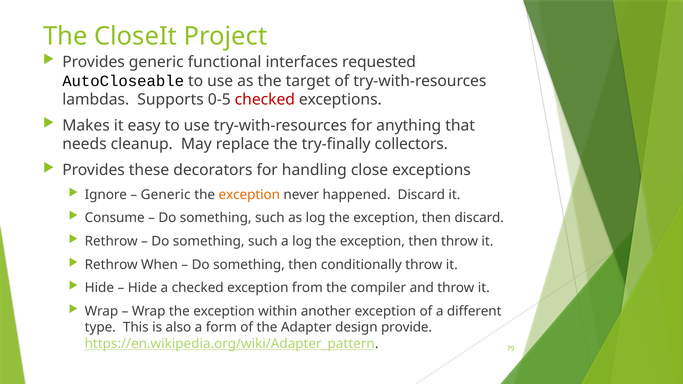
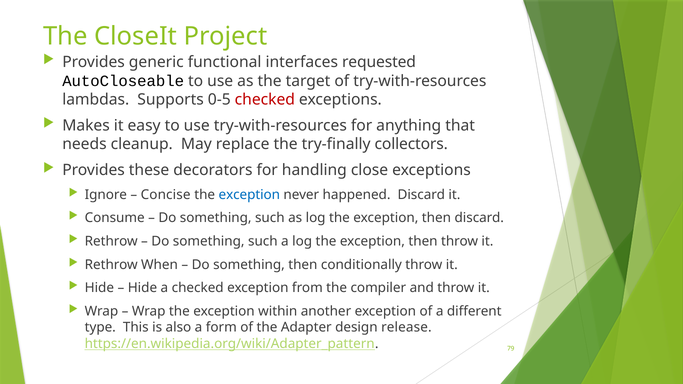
Generic at (166, 195): Generic -> Concise
exception at (249, 195) colour: orange -> blue
provide: provide -> release
